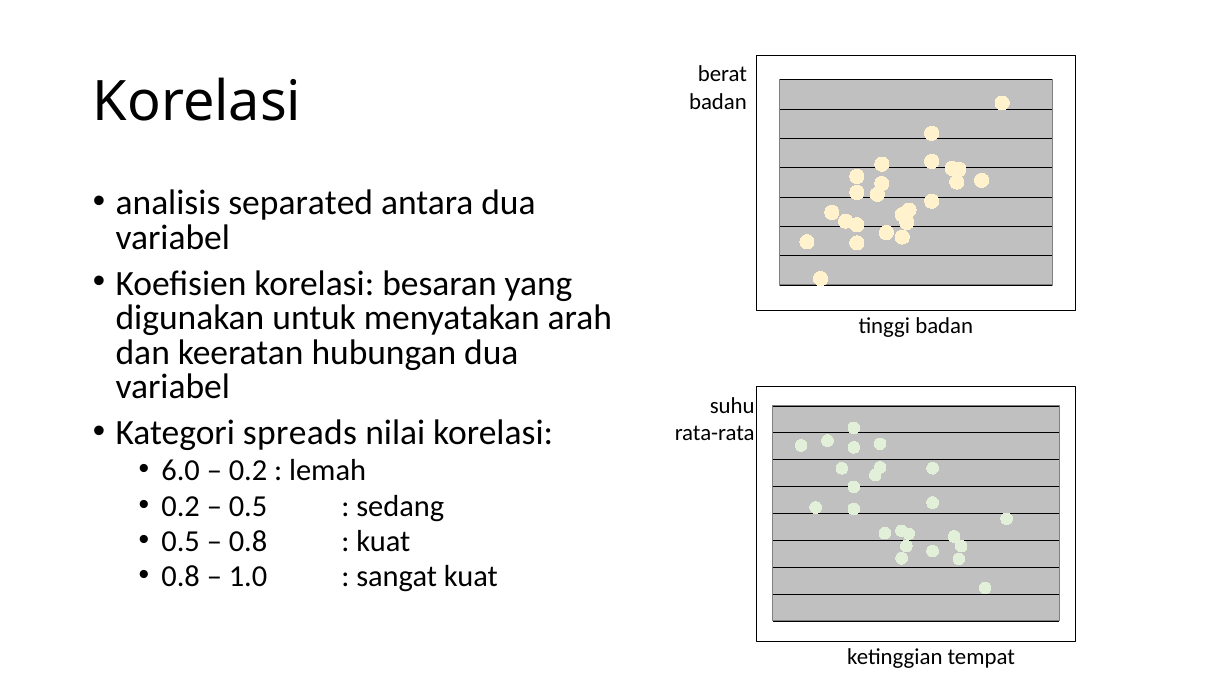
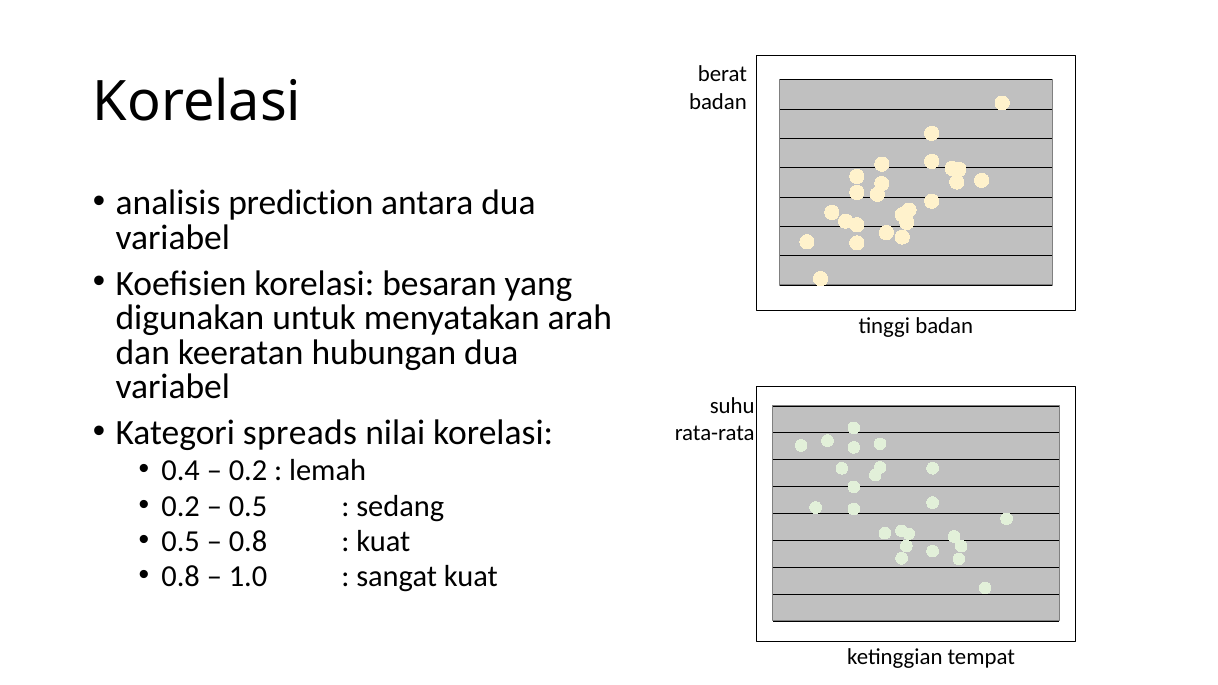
separated: separated -> prediction
6.0: 6.0 -> 0.4
